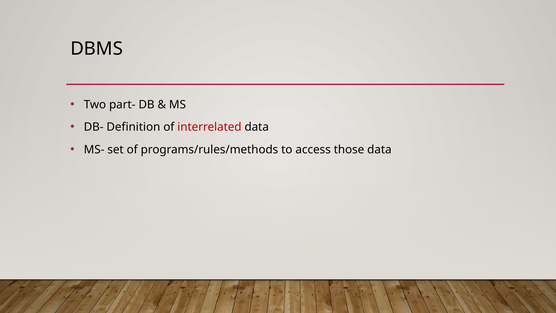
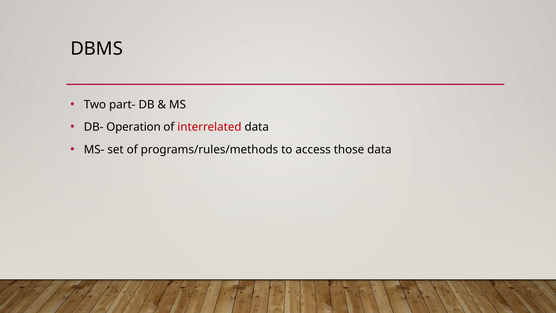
Definition: Definition -> Operation
